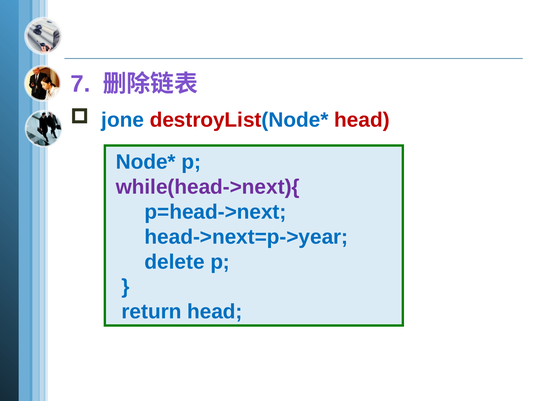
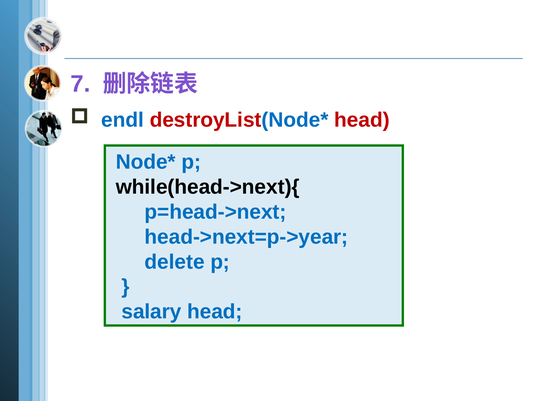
jone: jone -> endl
while(head->next){ colour: purple -> black
return: return -> salary
